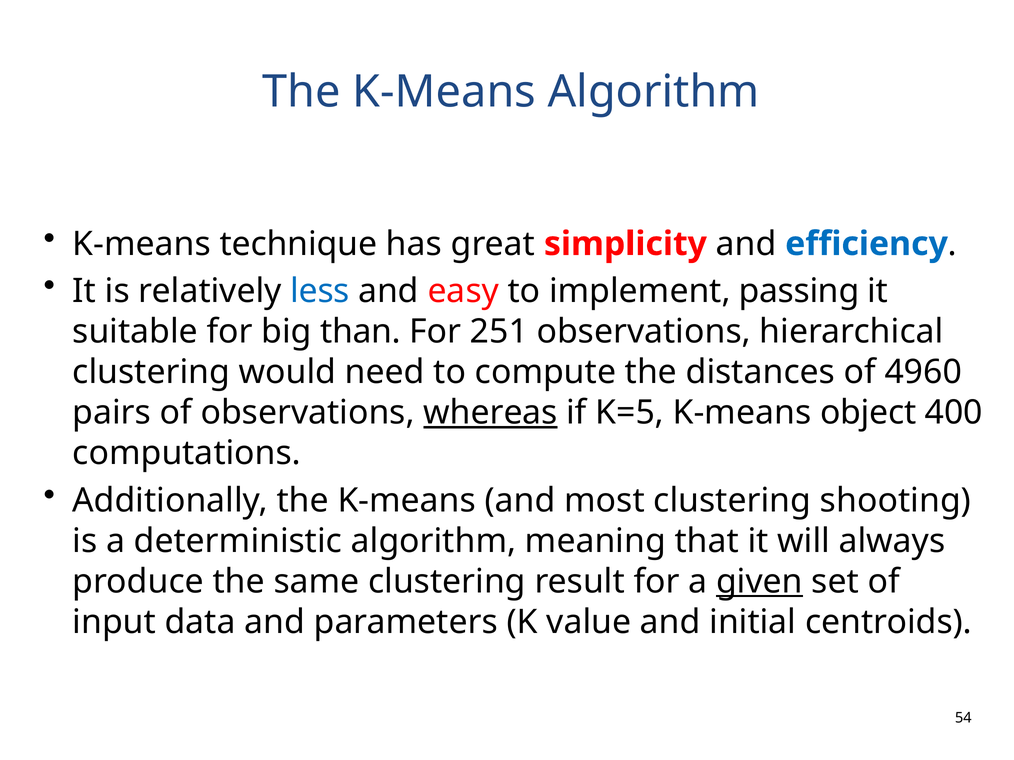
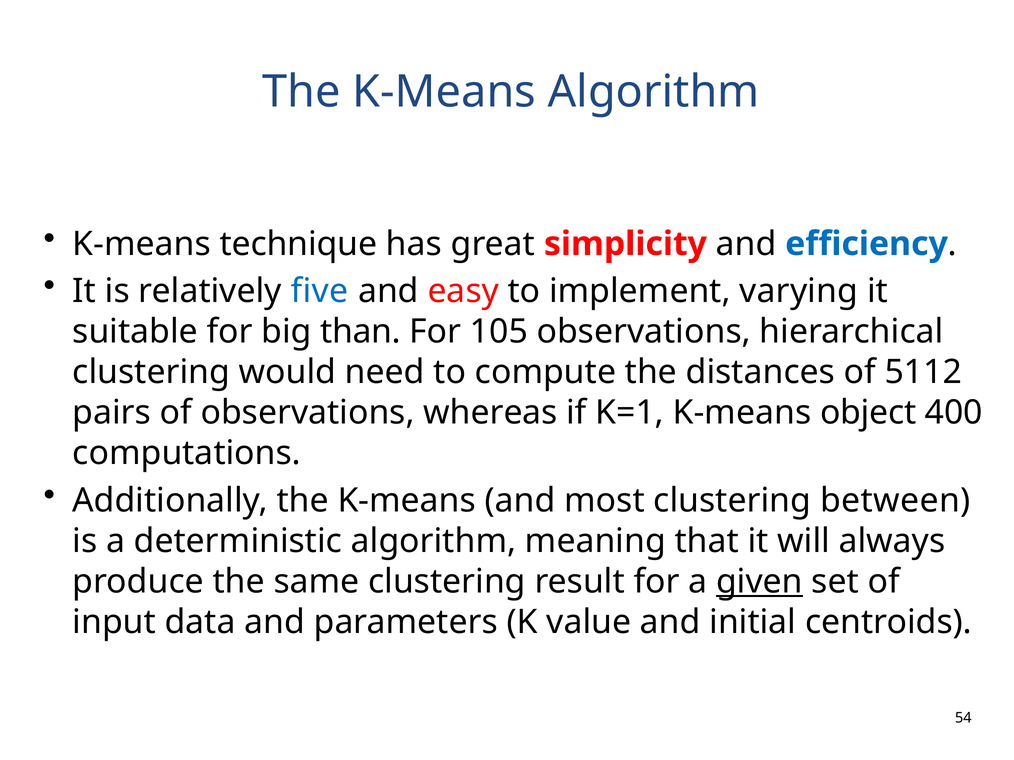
less: less -> five
passing: passing -> varying
251: 251 -> 105
4960: 4960 -> 5112
whereas underline: present -> none
K=5: K=5 -> K=1
shooting: shooting -> between
